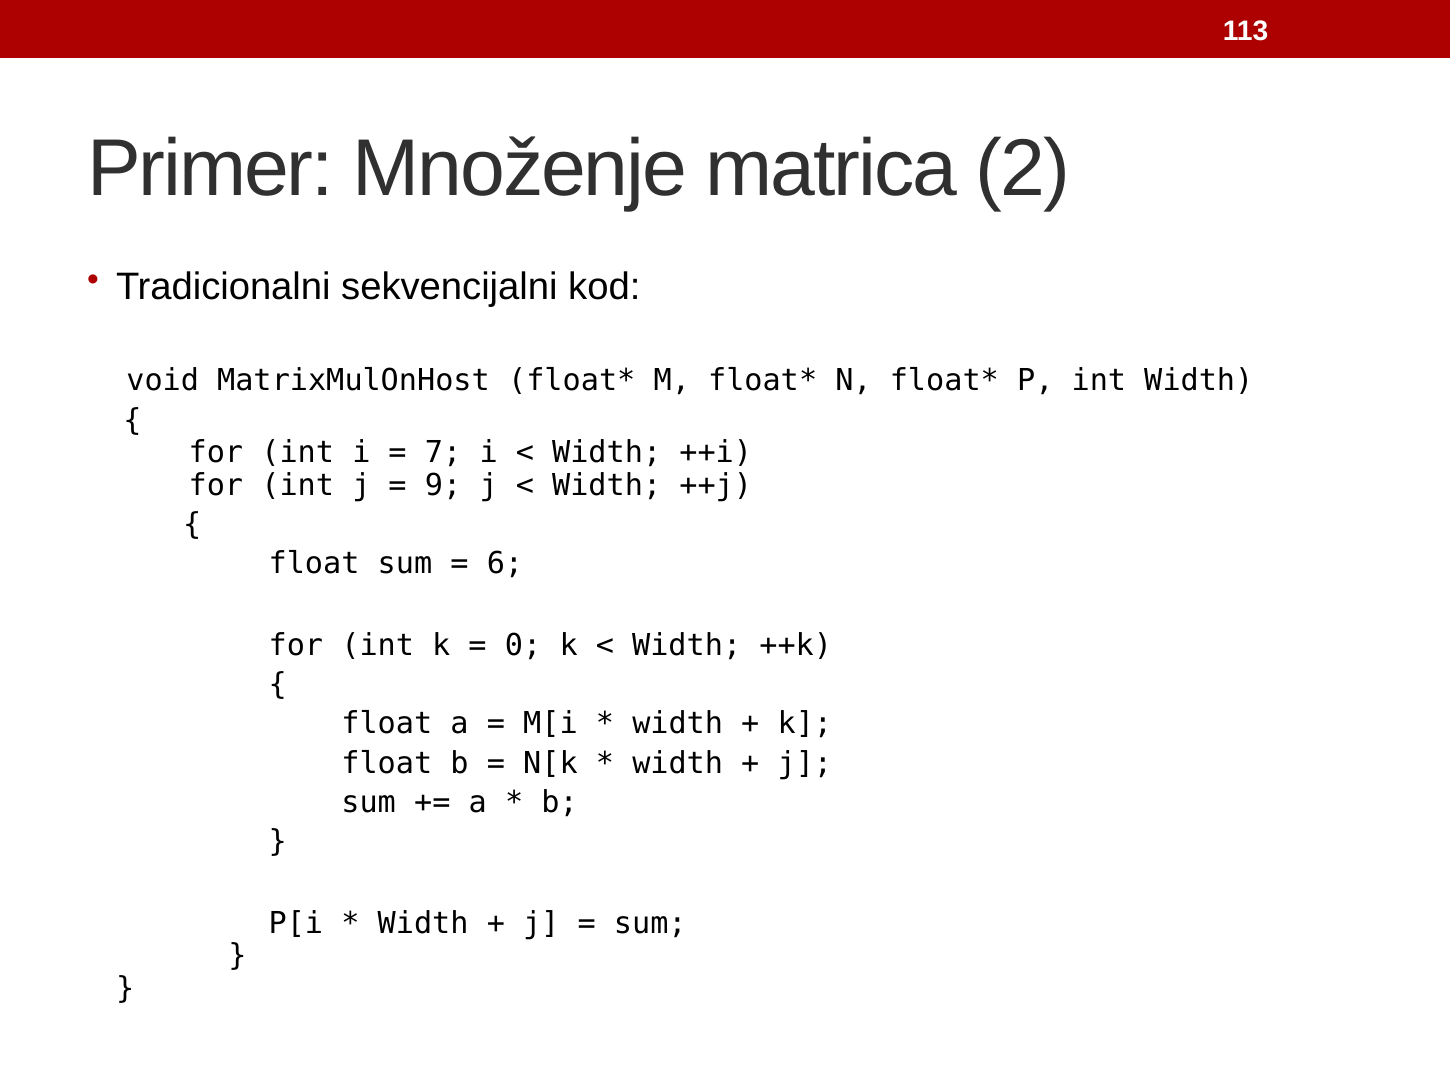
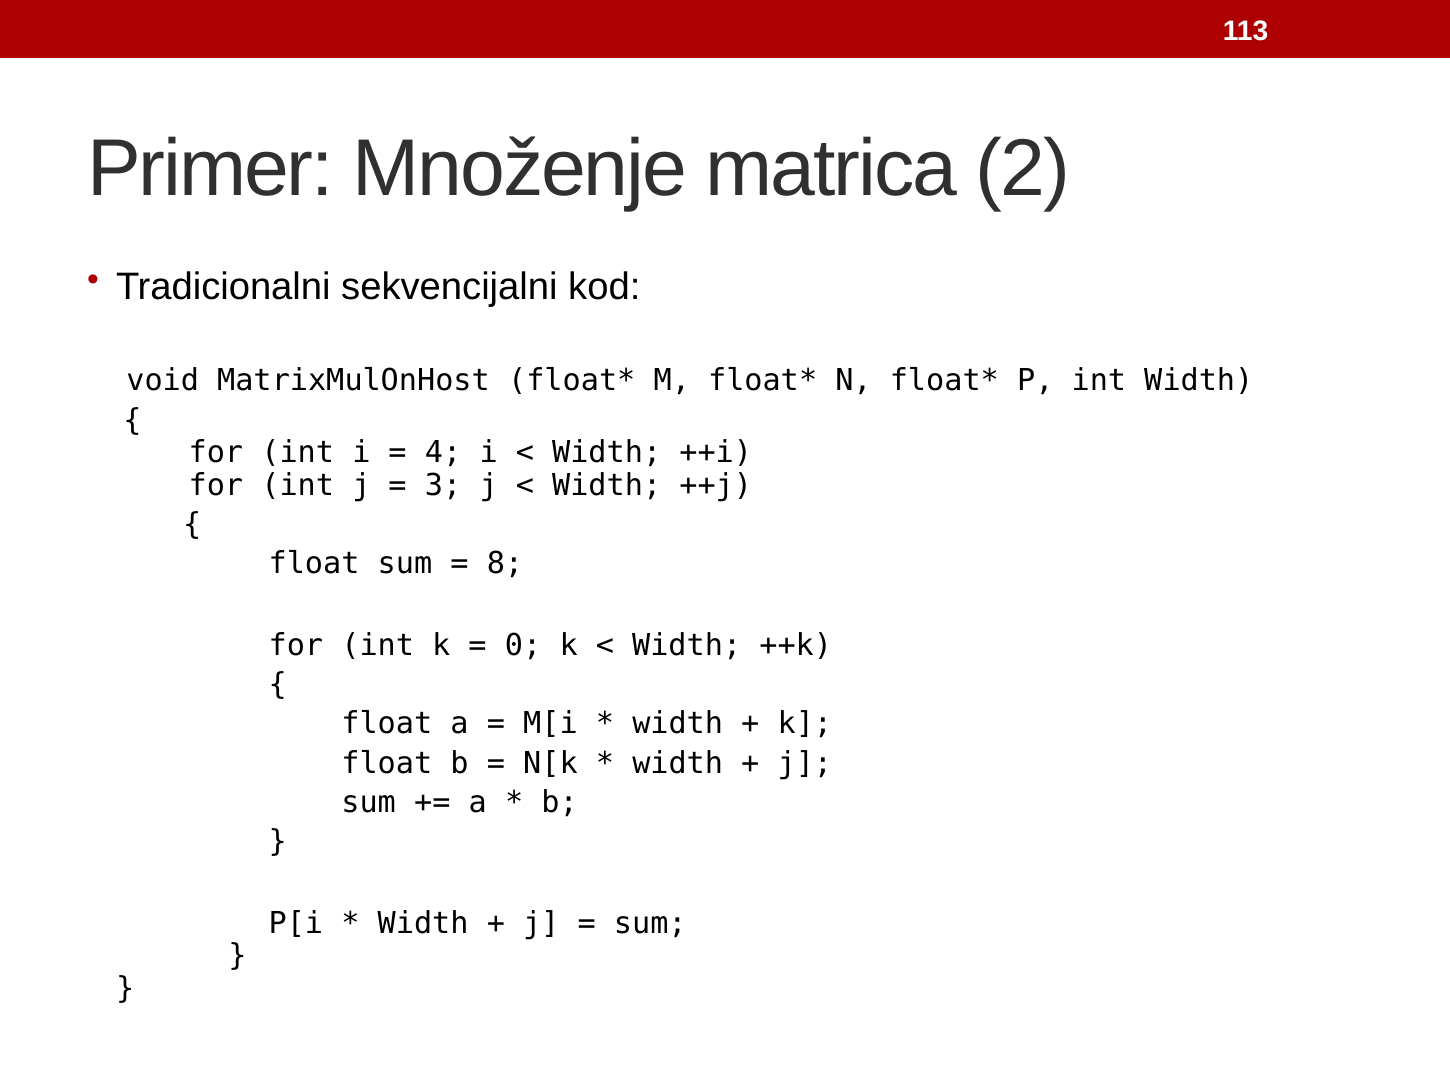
7: 7 -> 4
9: 9 -> 3
6: 6 -> 8
